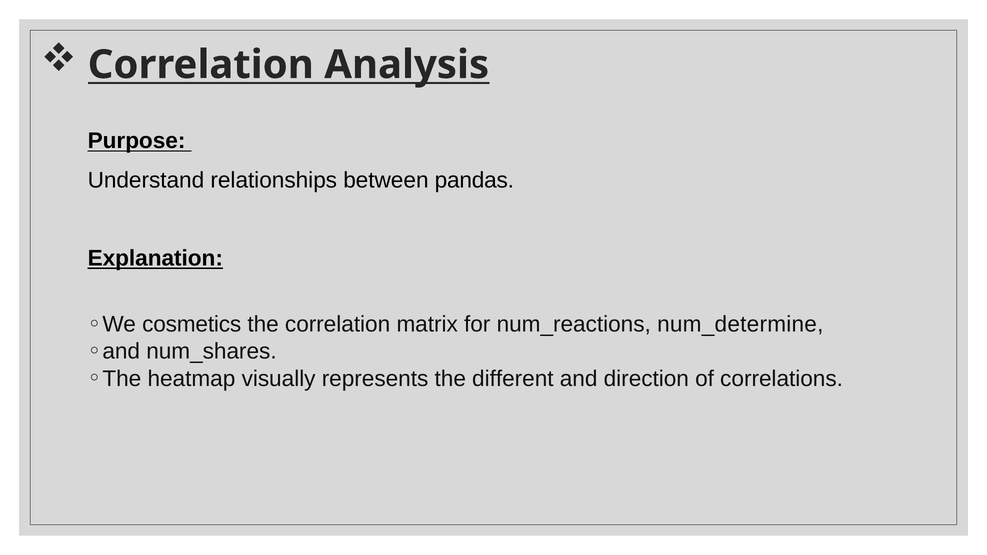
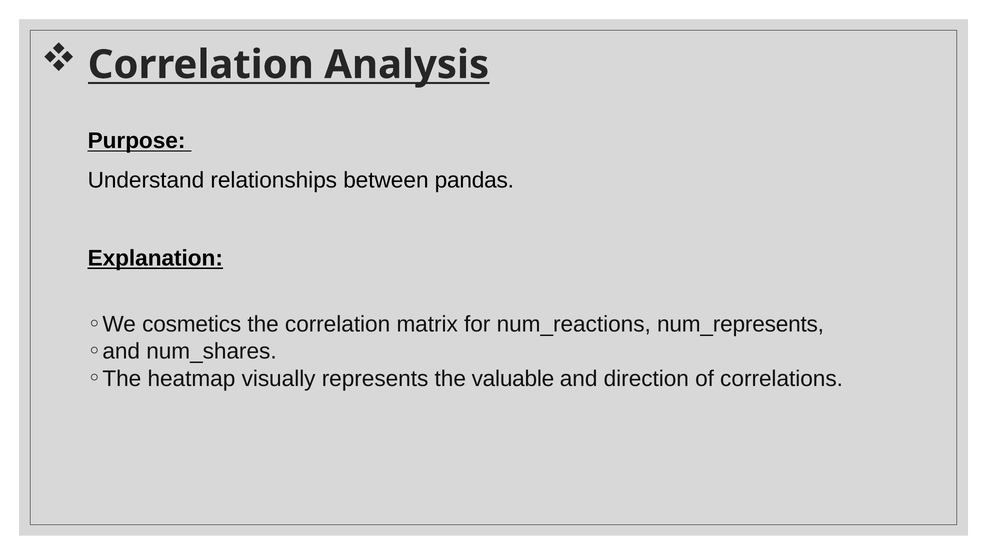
num_determine: num_determine -> num_represents
different: different -> valuable
